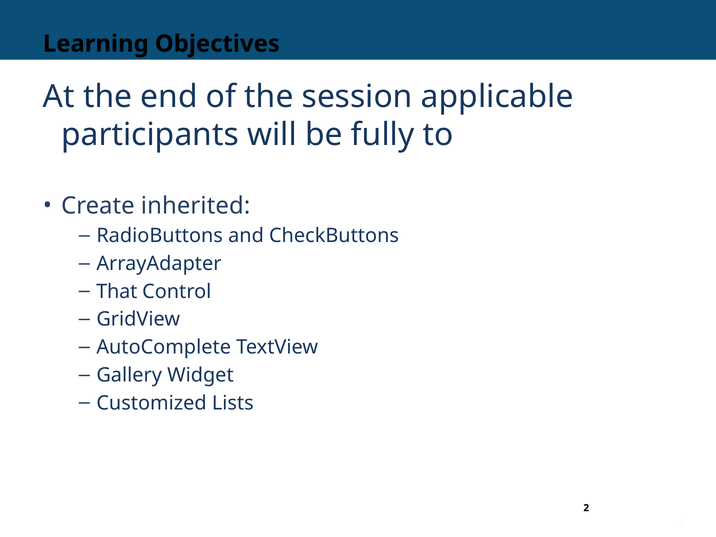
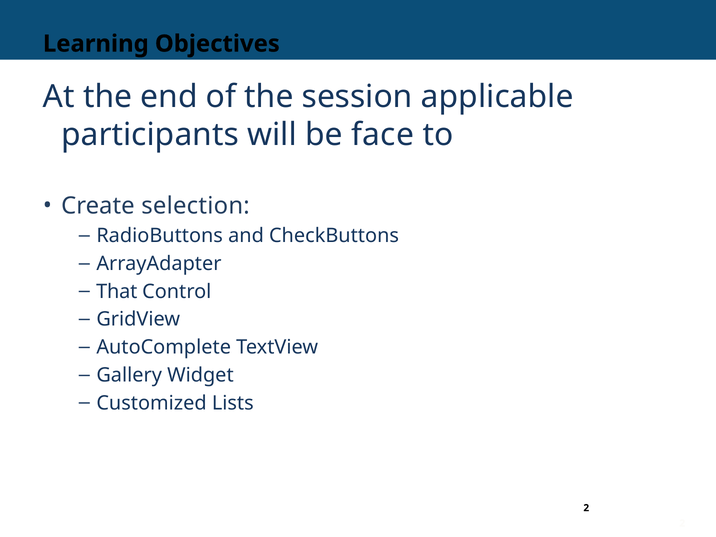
fully: fully -> face
inherited: inherited -> selection
